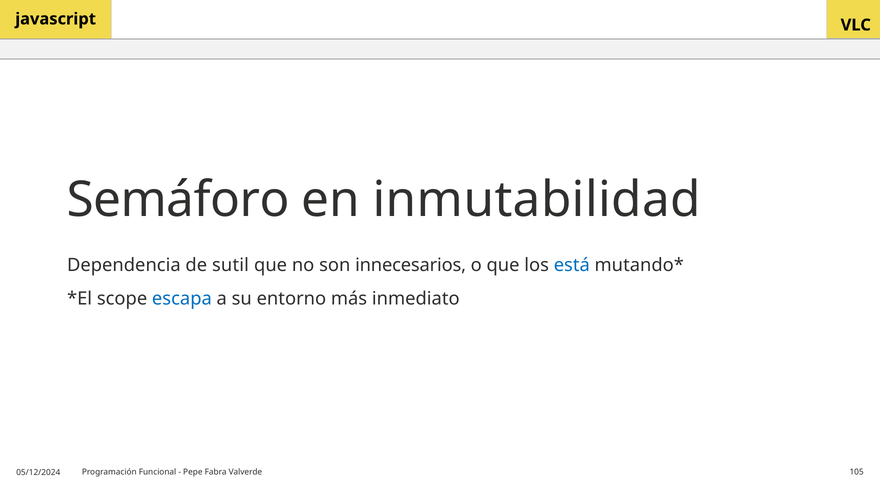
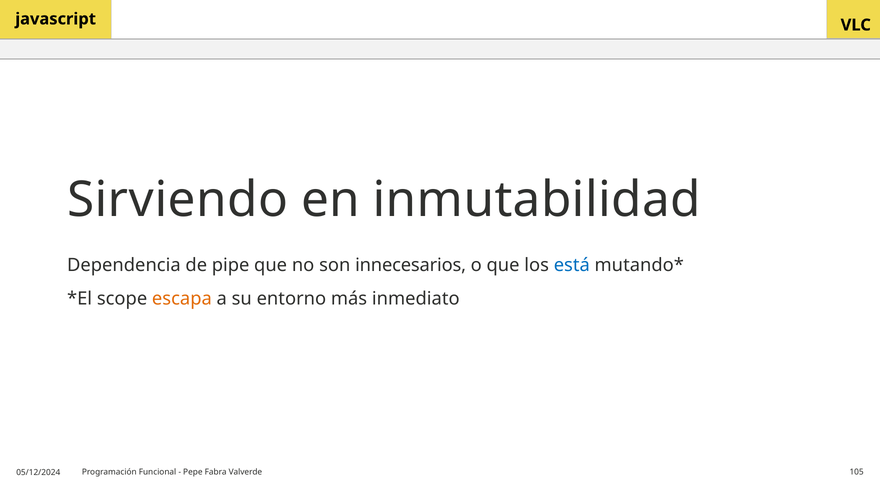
Semáforo: Semáforo -> Sirviendo
sutil: sutil -> pipe
escapa colour: blue -> orange
